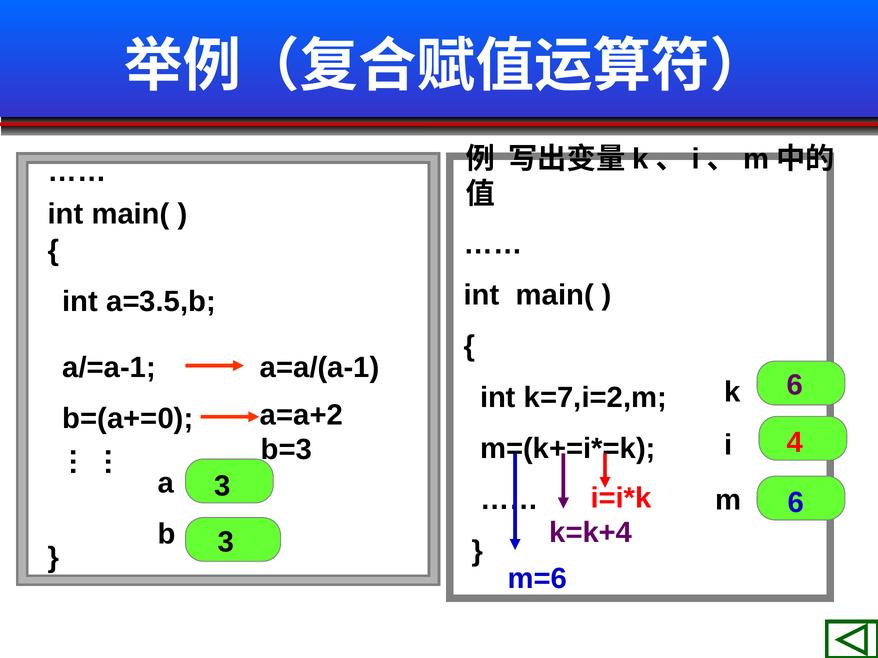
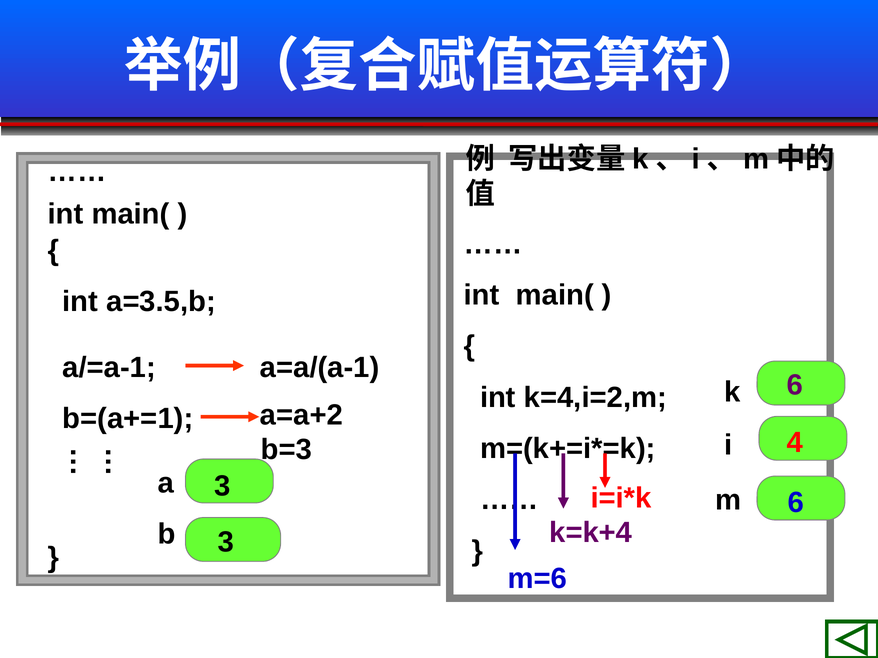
k=7,i=2,m: k=7,i=2,m -> k=4,i=2,m
b=(a+=0: b=(a+=0 -> b=(a+=1
